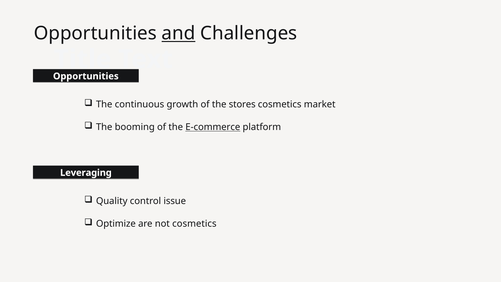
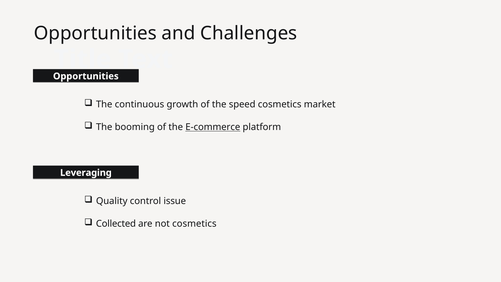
and underline: present -> none
stores: stores -> speed
Optimize: Optimize -> Collected
